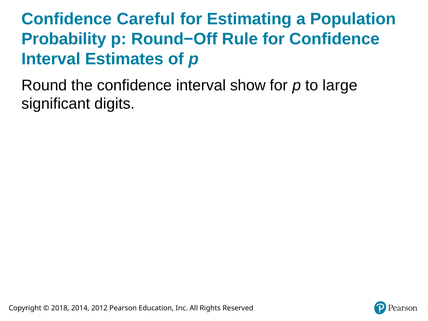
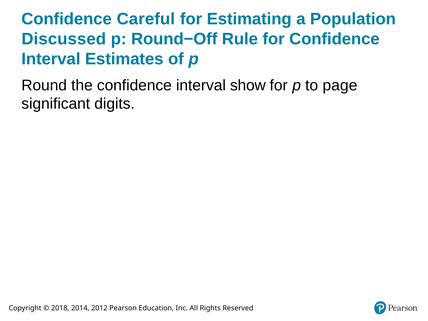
Probability: Probability -> Discussed
large: large -> page
